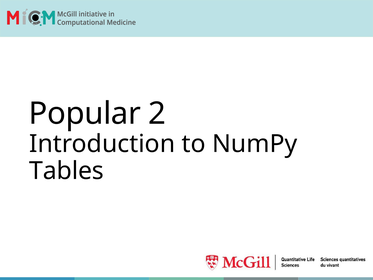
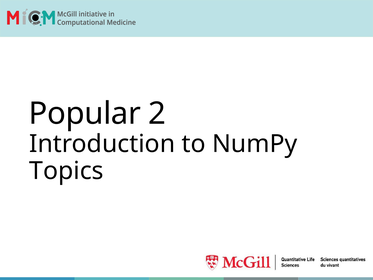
Tables: Tables -> Topics
